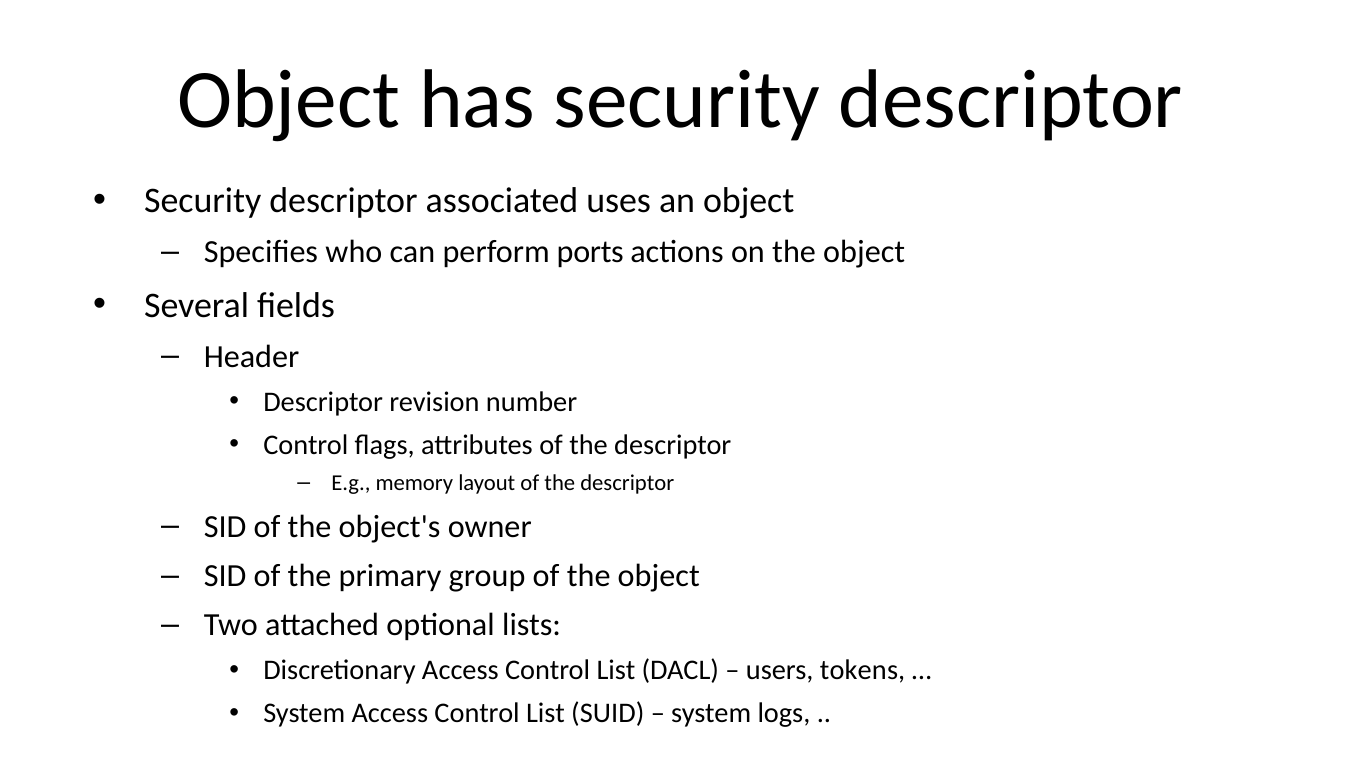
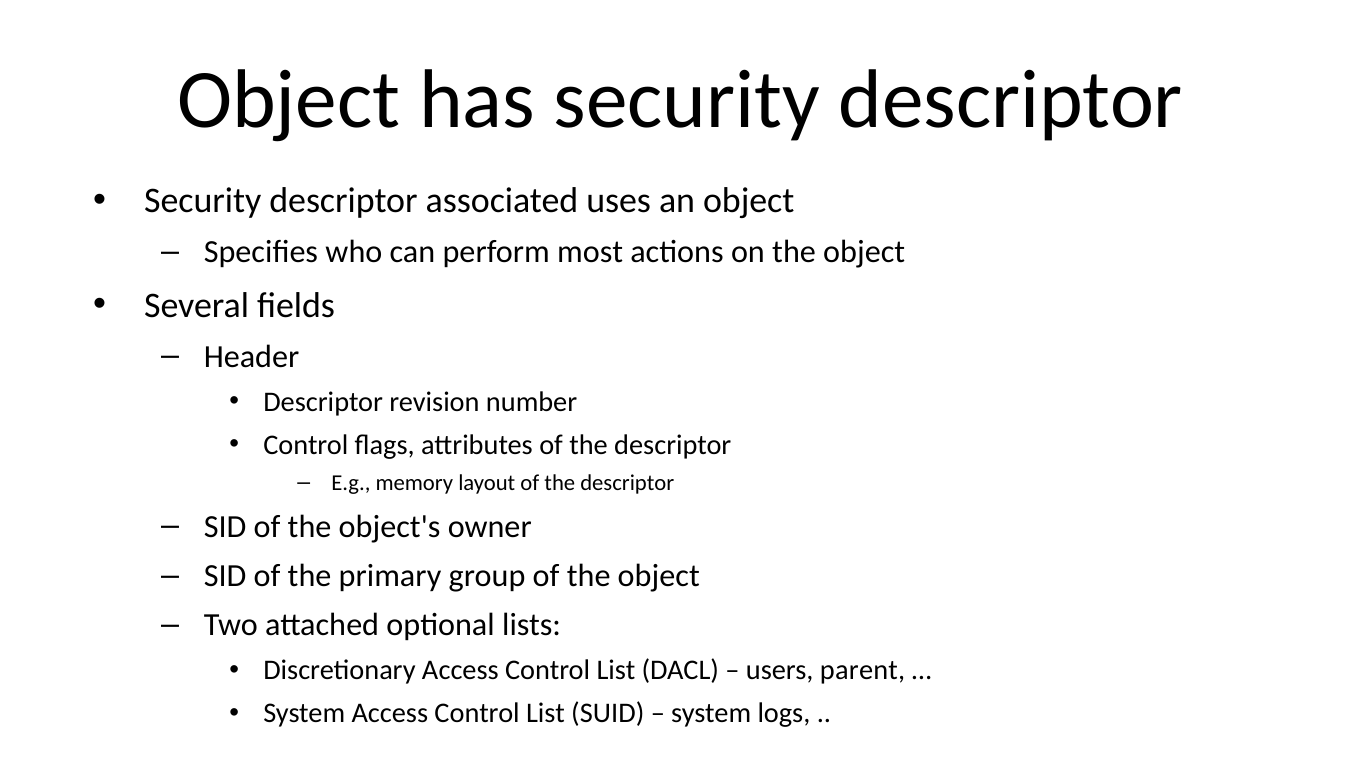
ports: ports -> most
tokens: tokens -> parent
